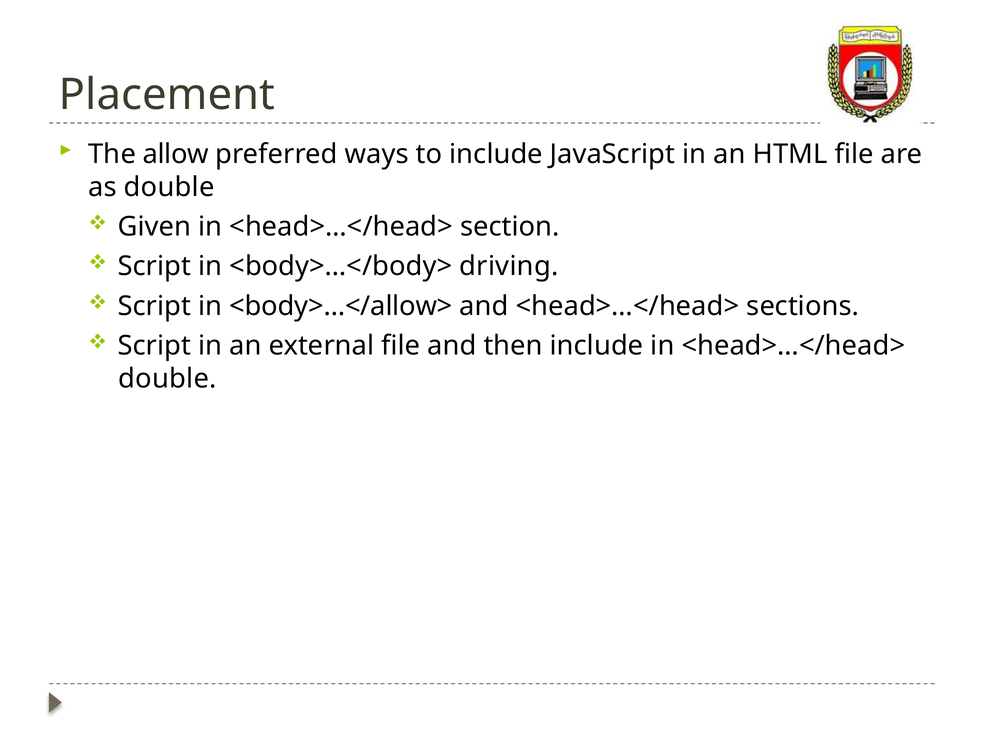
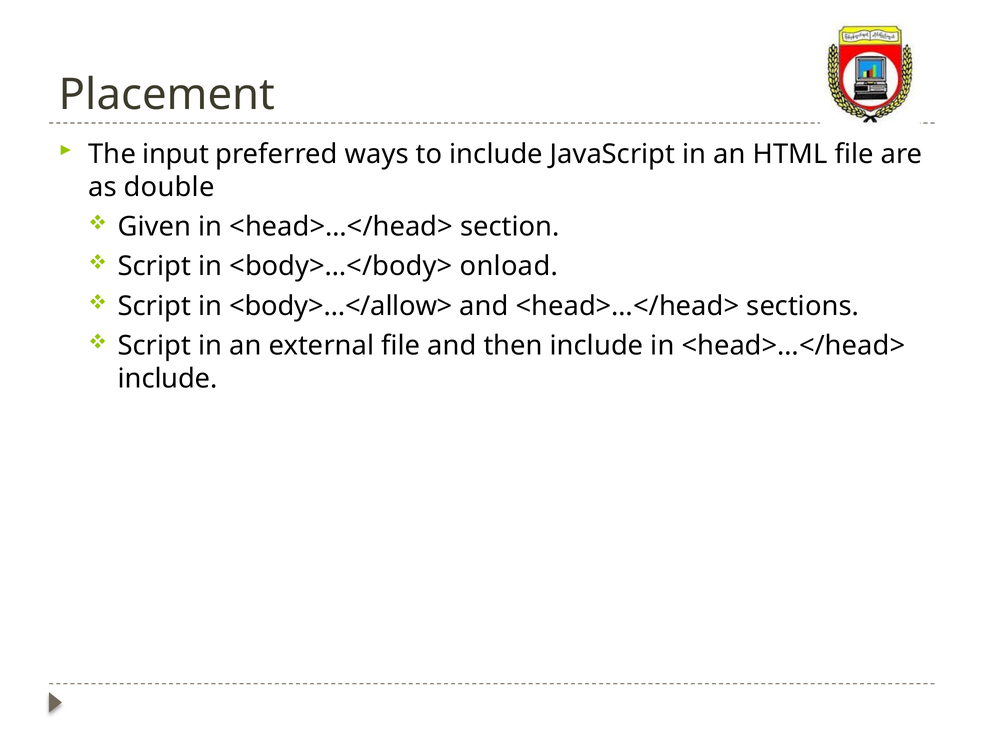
allow: allow -> input
driving: driving -> onload
double at (167, 379): double -> include
